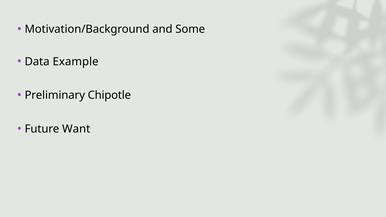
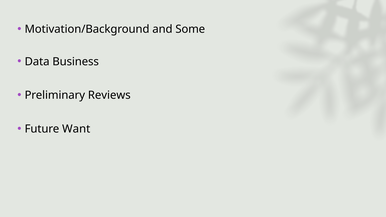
Example: Example -> Business
Chipotle: Chipotle -> Reviews
